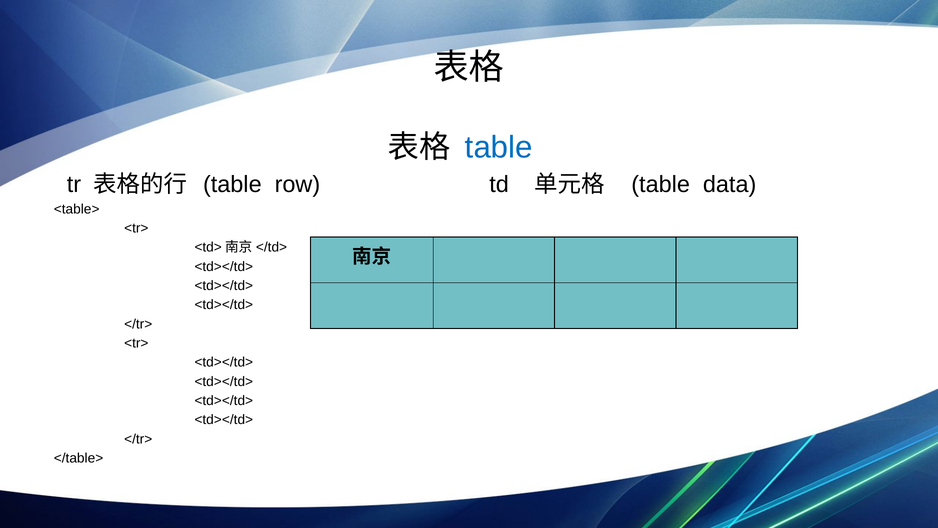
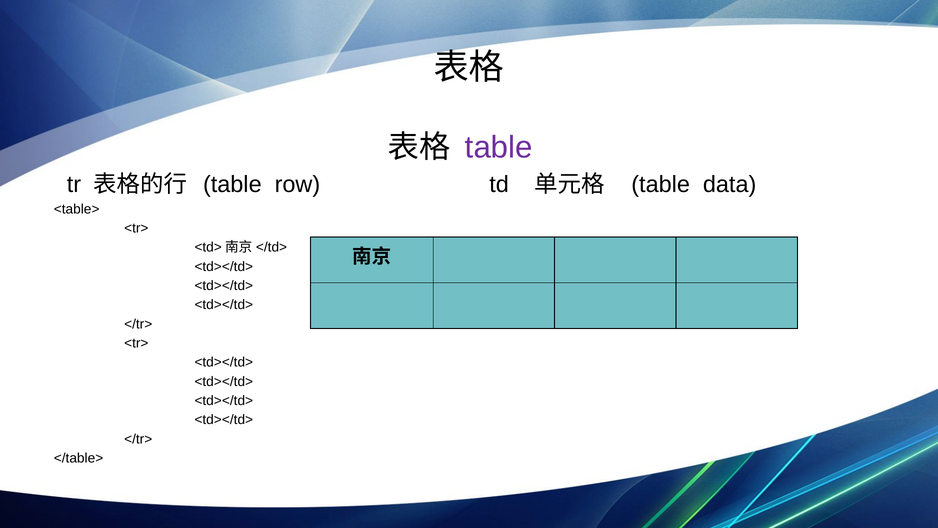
table at (499, 148) colour: blue -> purple
